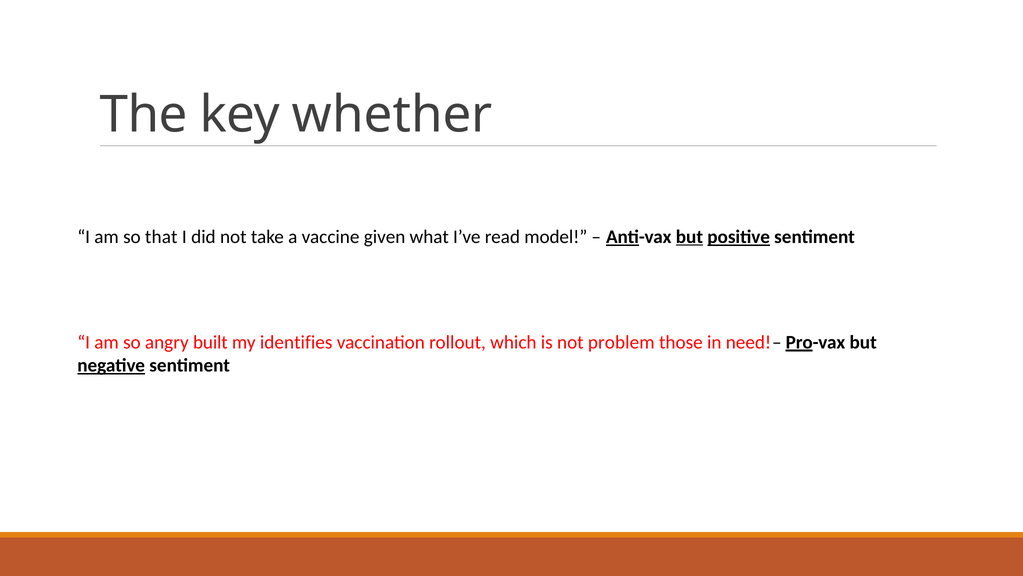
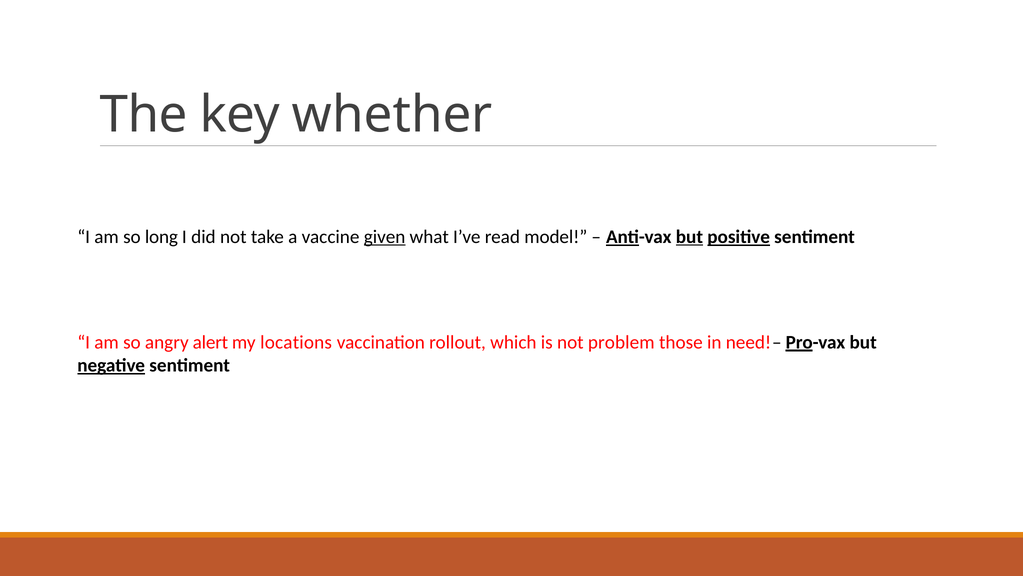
that: that -> long
given underline: none -> present
built: built -> alert
identifies: identifies -> locations
